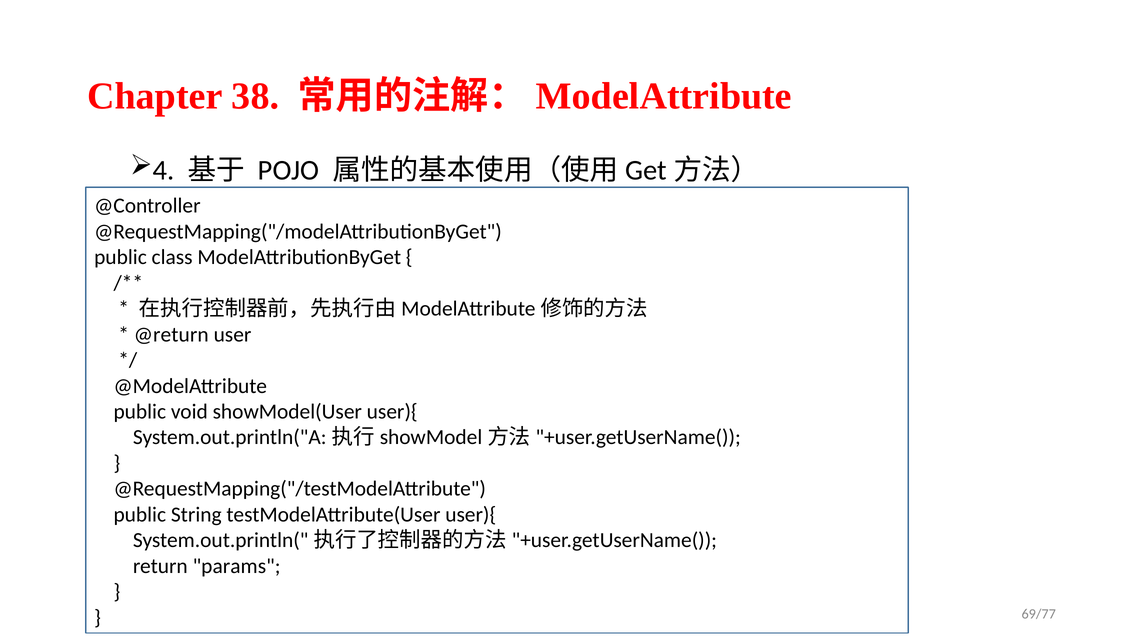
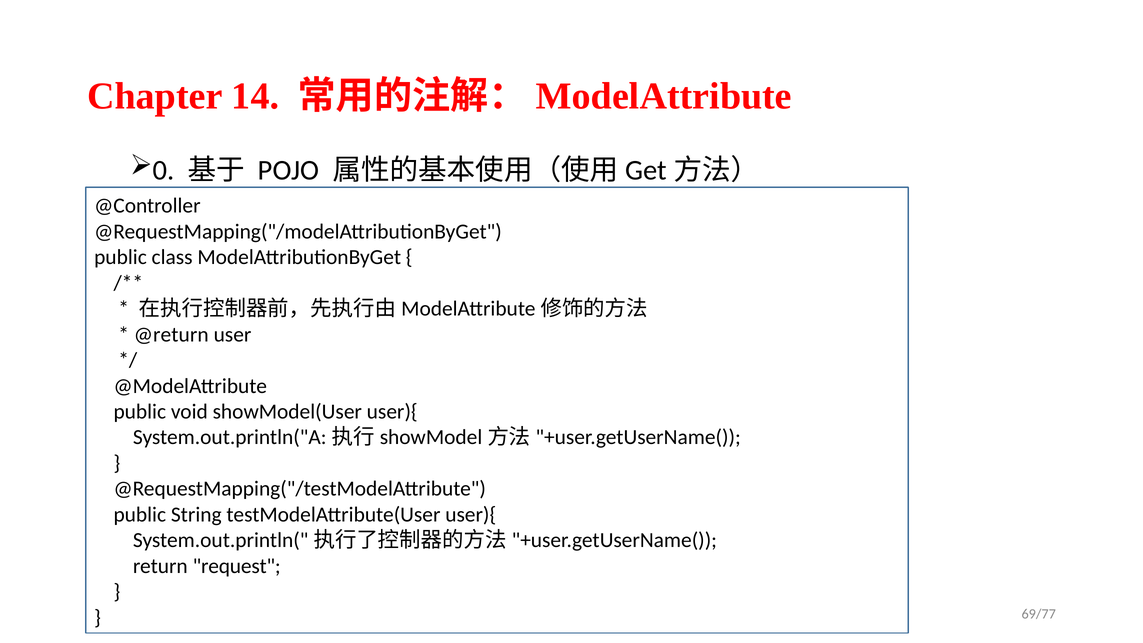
38: 38 -> 14
4: 4 -> 0
params: params -> request
